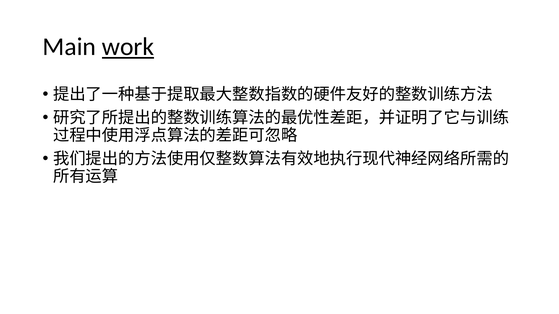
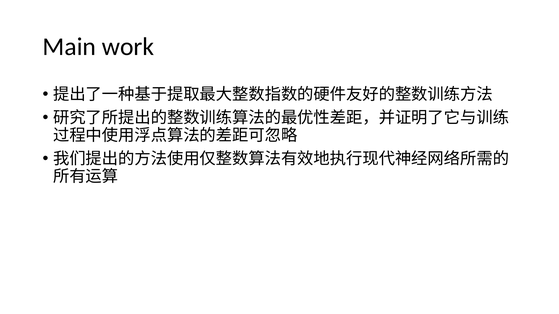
work underline: present -> none
